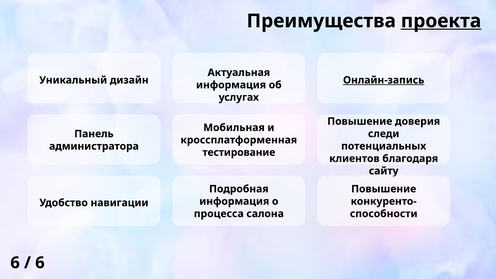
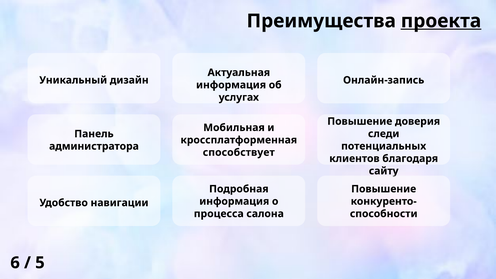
Онлайн-запись underline: present -> none
тестирование: тестирование -> способствует
6 at (40, 263): 6 -> 5
